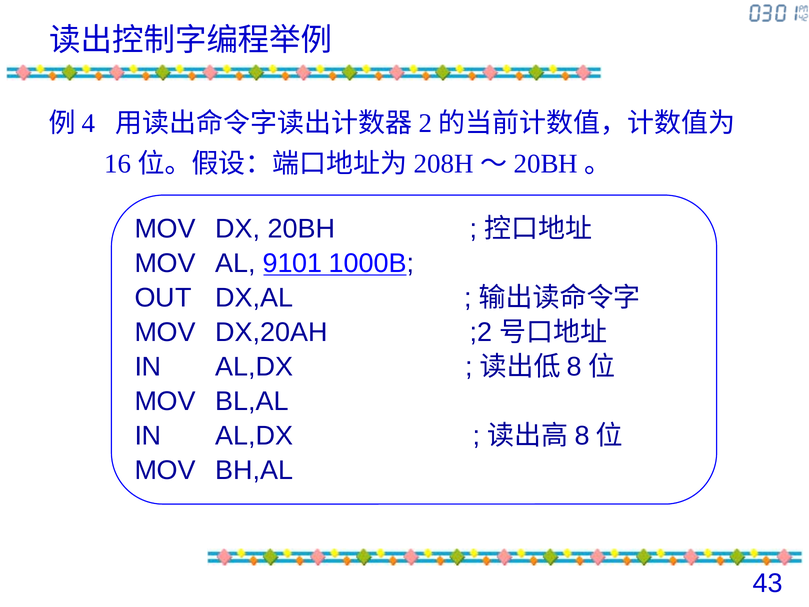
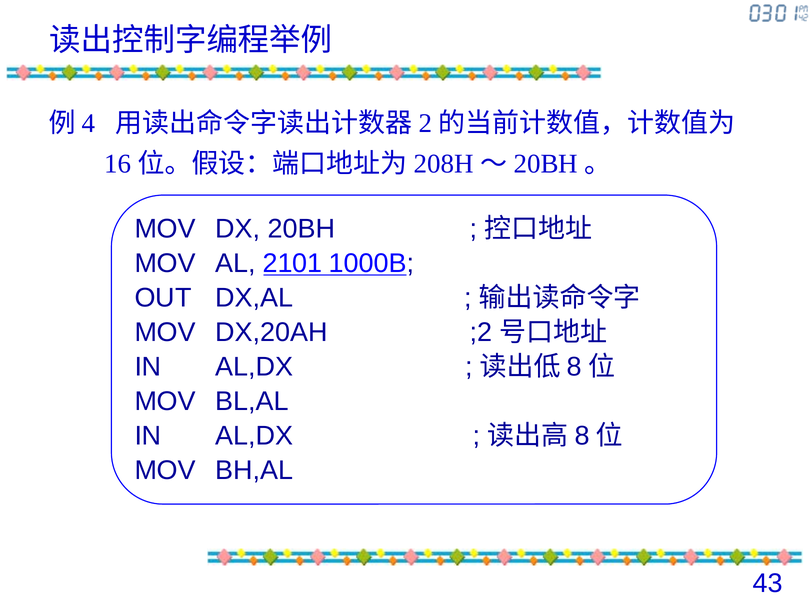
9101: 9101 -> 2101
